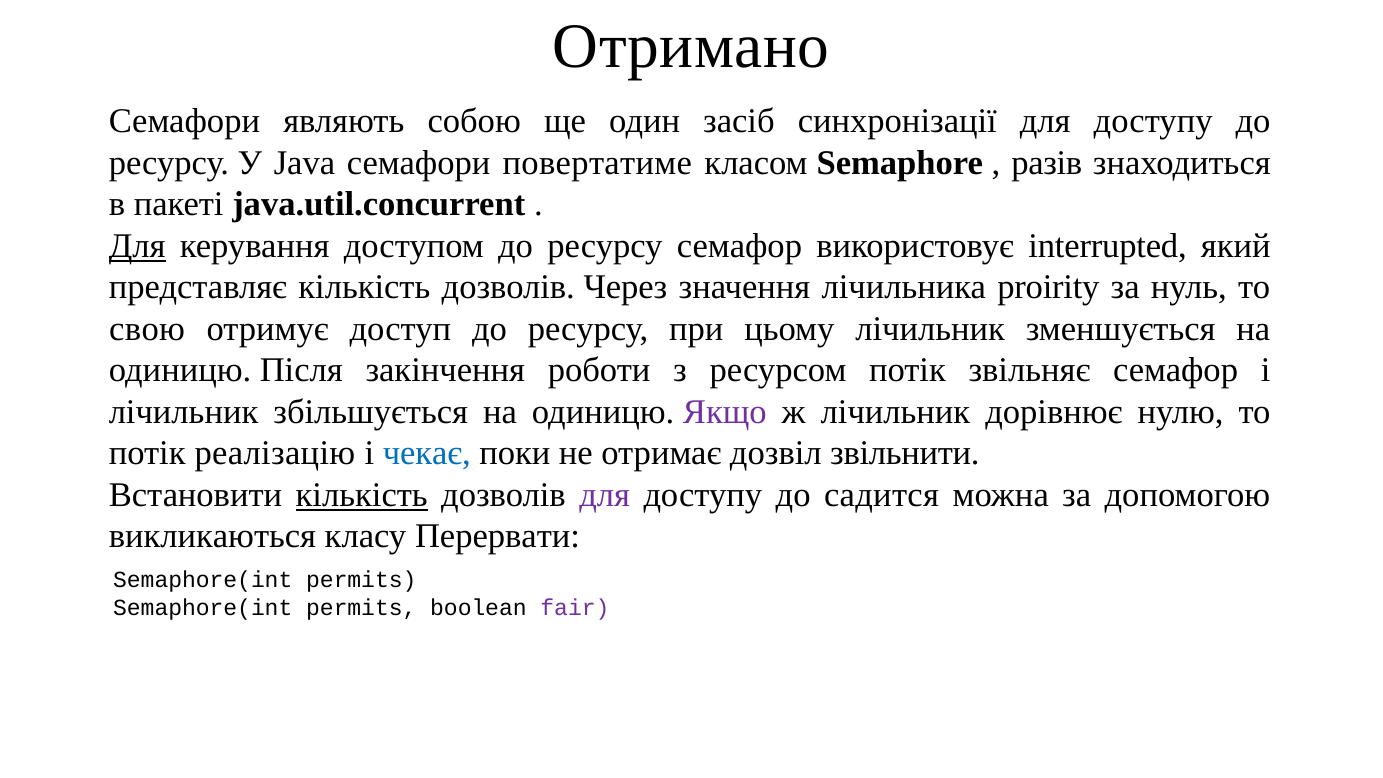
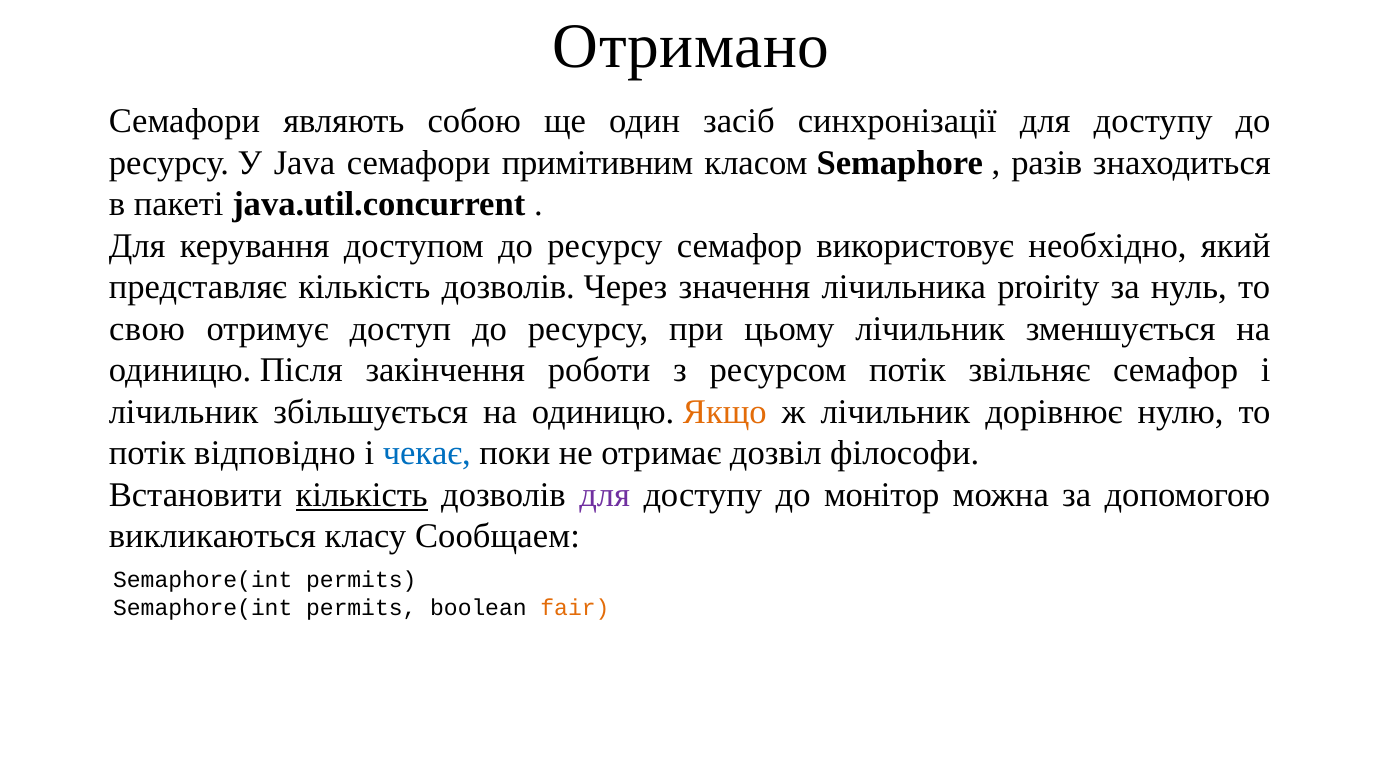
повертатиме: повертатиме -> примітивним
Для at (137, 246) underline: present -> none
interrupted: interrupted -> необхідно
Якщо colour: purple -> orange
реалізацію: реалізацію -> відповідно
звільнити: звільнити -> філософи
садится: садится -> монітор
Перервати: Перервати -> Сообщаем
fair colour: purple -> orange
